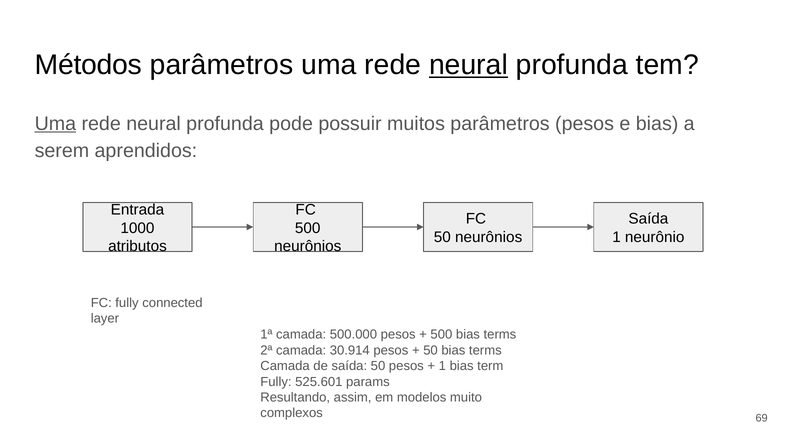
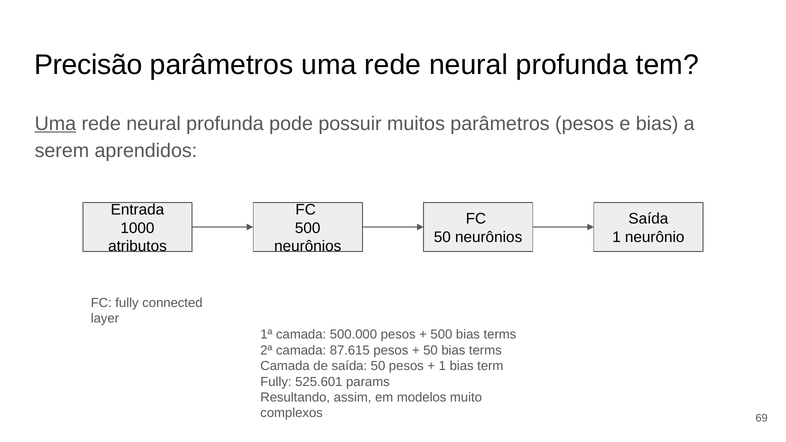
Métodos: Métodos -> Precisão
neural at (469, 65) underline: present -> none
30.914: 30.914 -> 87.615
